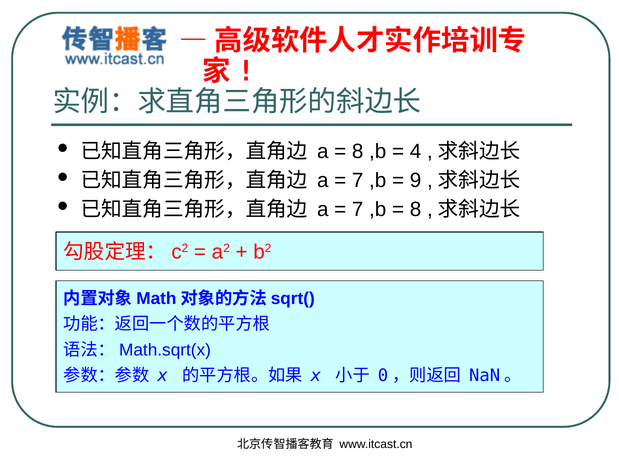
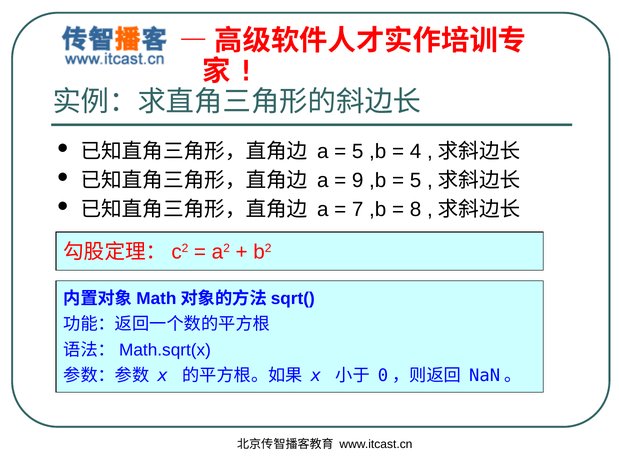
8 at (358, 152): 8 -> 5
7 at (358, 180): 7 -> 9
9 at (416, 180): 9 -> 5
